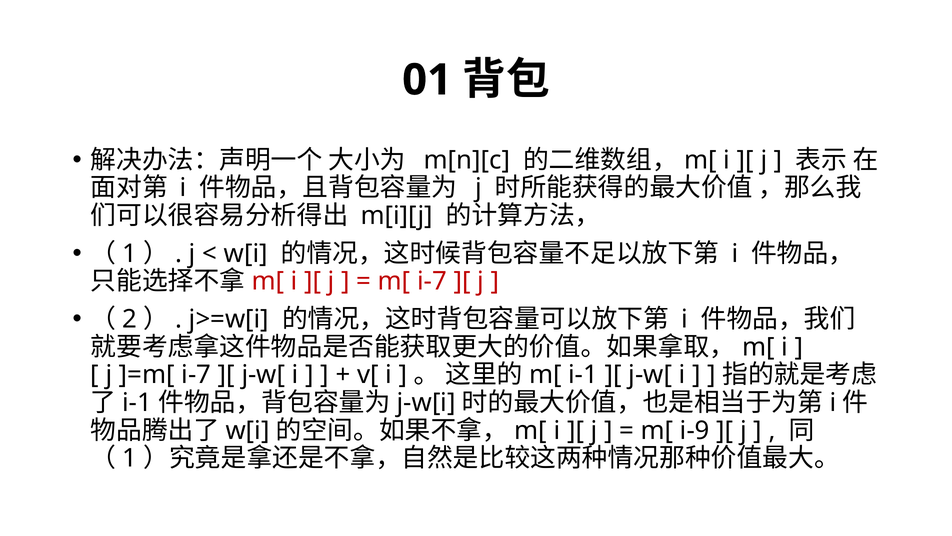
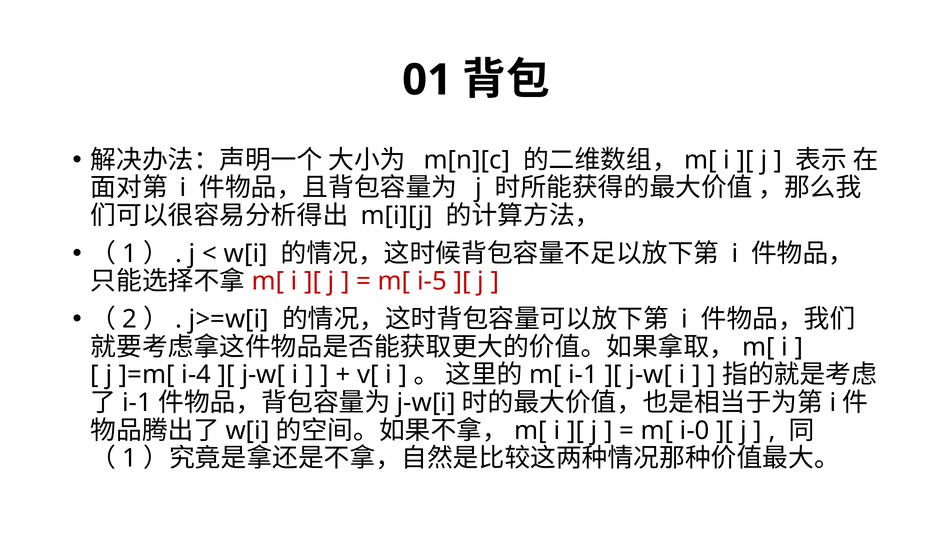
m[ i-7: i-7 -> i-5
]=m[ i-7: i-7 -> i-4
i-9: i-9 -> i-0
